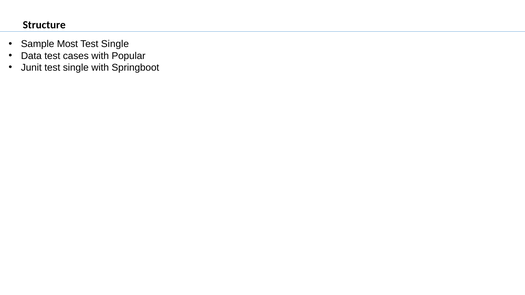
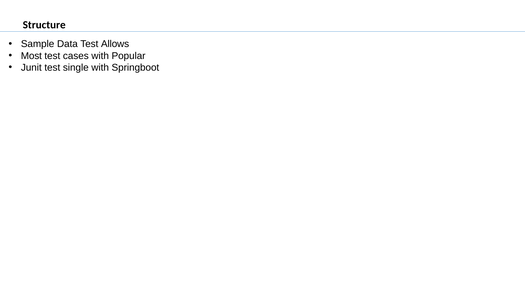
Most: Most -> Data
Single at (115, 44): Single -> Allows
Data: Data -> Most
